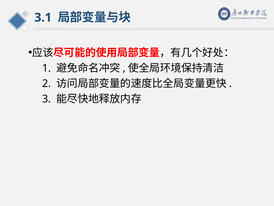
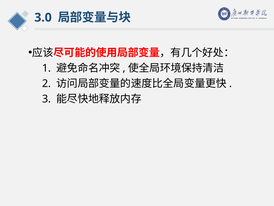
3.1: 3.1 -> 3.0
